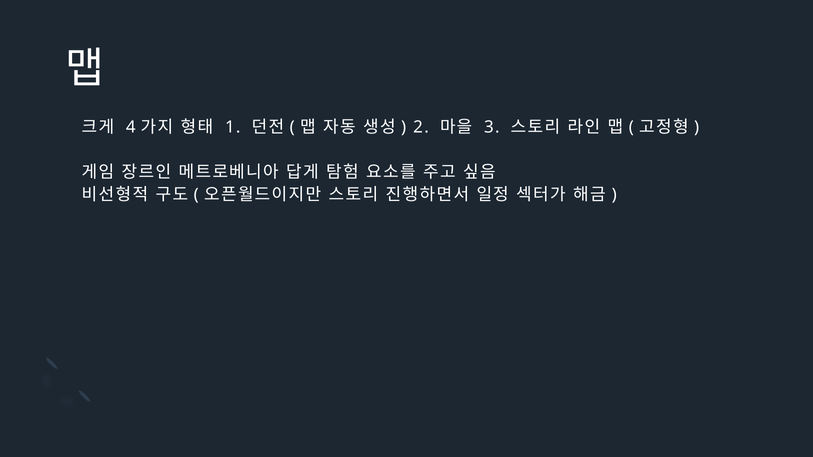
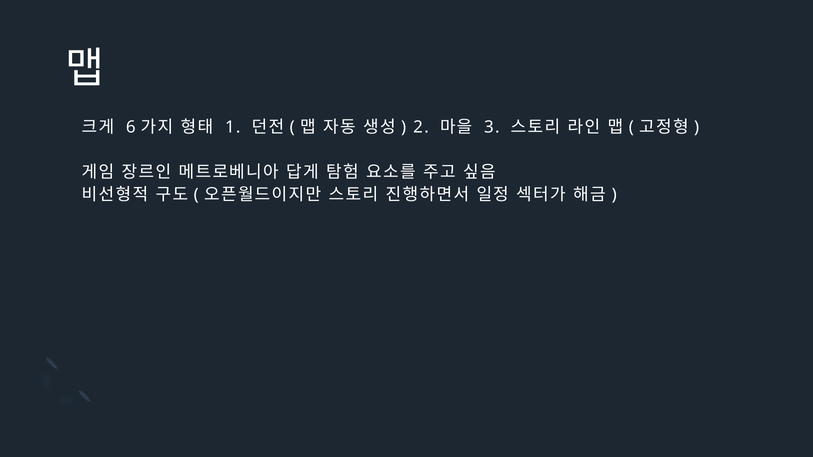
4: 4 -> 6
